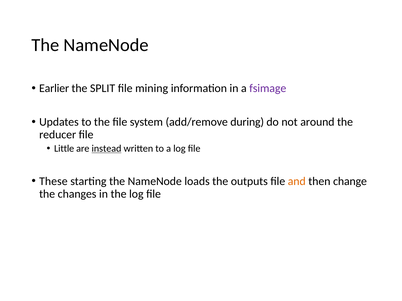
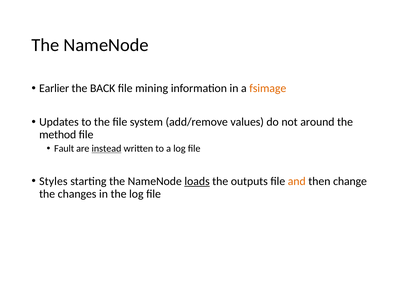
SPLIT: SPLIT -> BACK
fsimage colour: purple -> orange
during: during -> values
reducer: reducer -> method
Little: Little -> Fault
These: These -> Styles
loads underline: none -> present
